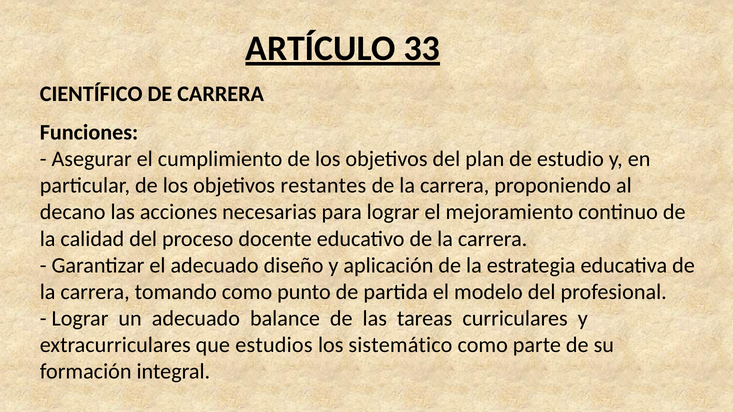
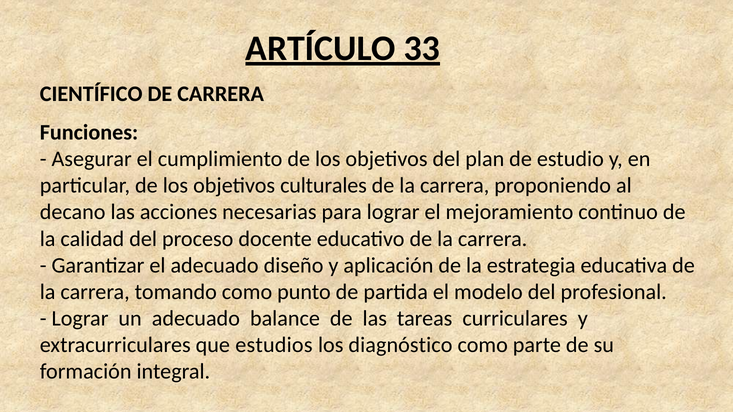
restantes: restantes -> culturales
sistemático: sistemático -> diagnóstico
